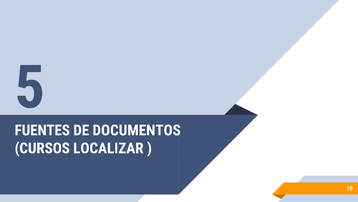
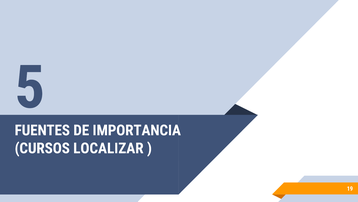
DOCUMENTOS: DOCUMENTOS -> IMPORTANCIA
